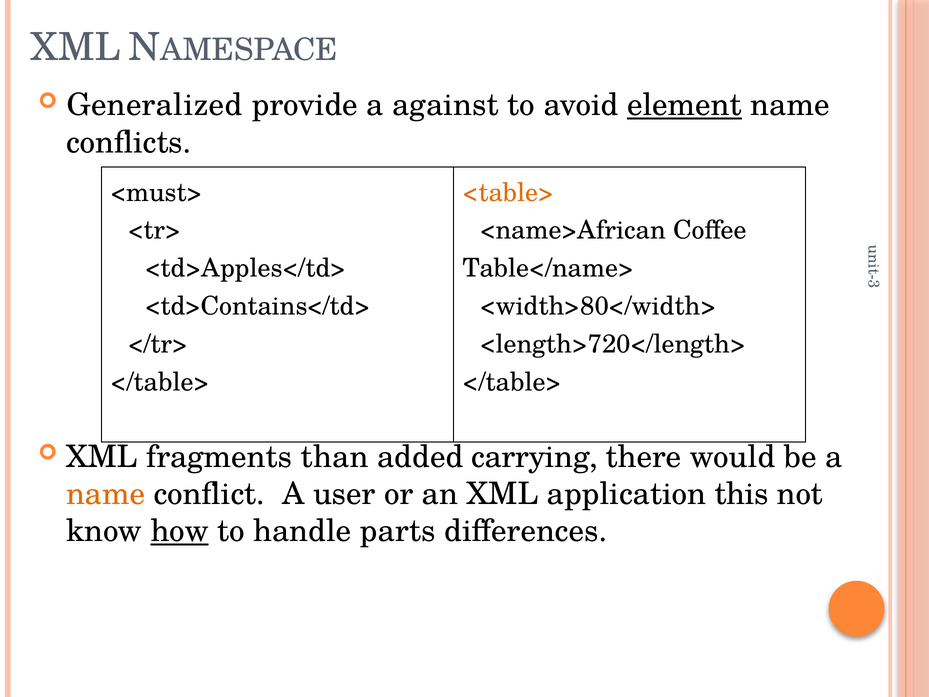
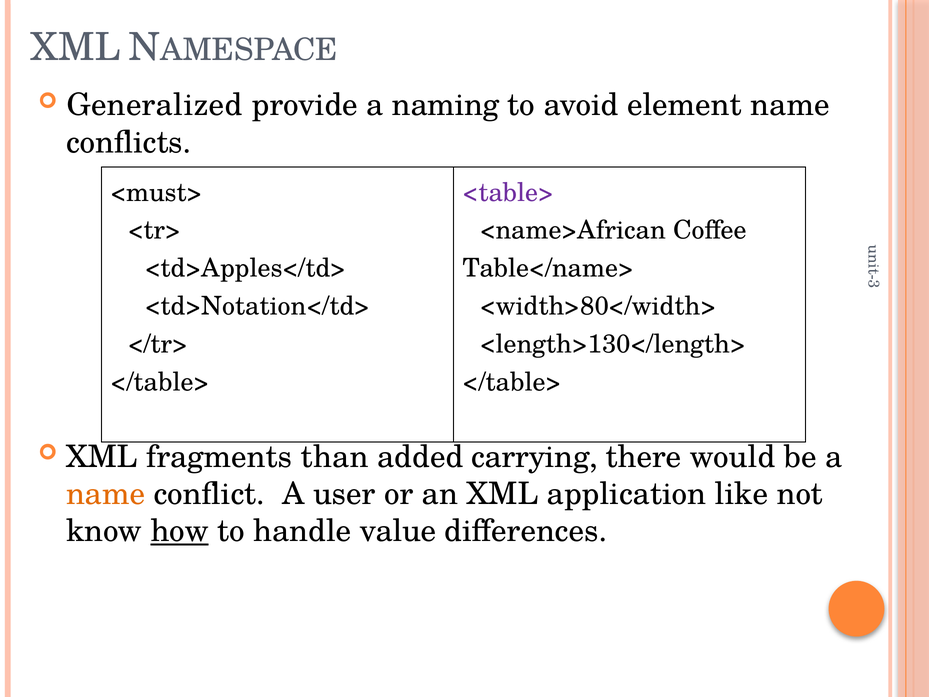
against: against -> naming
element underline: present -> none
<table> colour: orange -> purple
<td>Contains</td>: <td>Contains</td> -> <td>Notation</td>
<length>720</length>: <length>720</length> -> <length>130</length>
this: this -> like
parts: parts -> value
